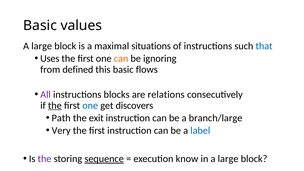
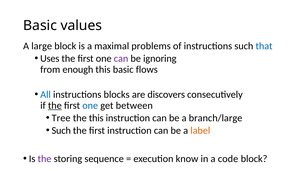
situations: situations -> problems
can at (121, 58) colour: orange -> purple
defined: defined -> enough
All colour: purple -> blue
relations: relations -> discovers
discovers: discovers -> between
Path: Path -> Tree
the exit: exit -> this
Very at (61, 130): Very -> Such
label colour: blue -> orange
sequence underline: present -> none
in a large: large -> code
